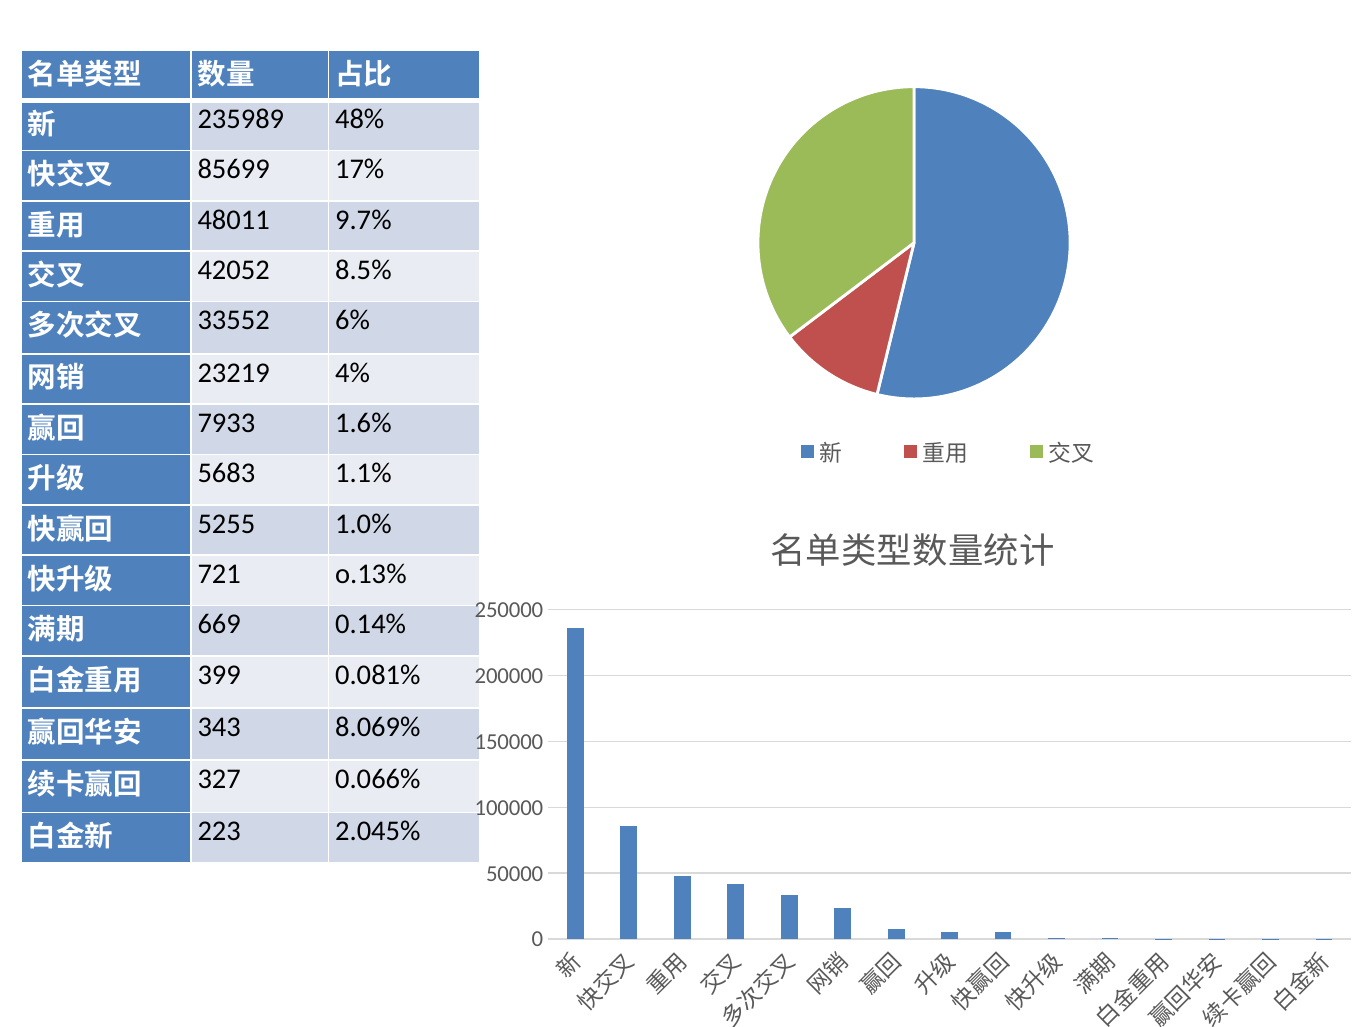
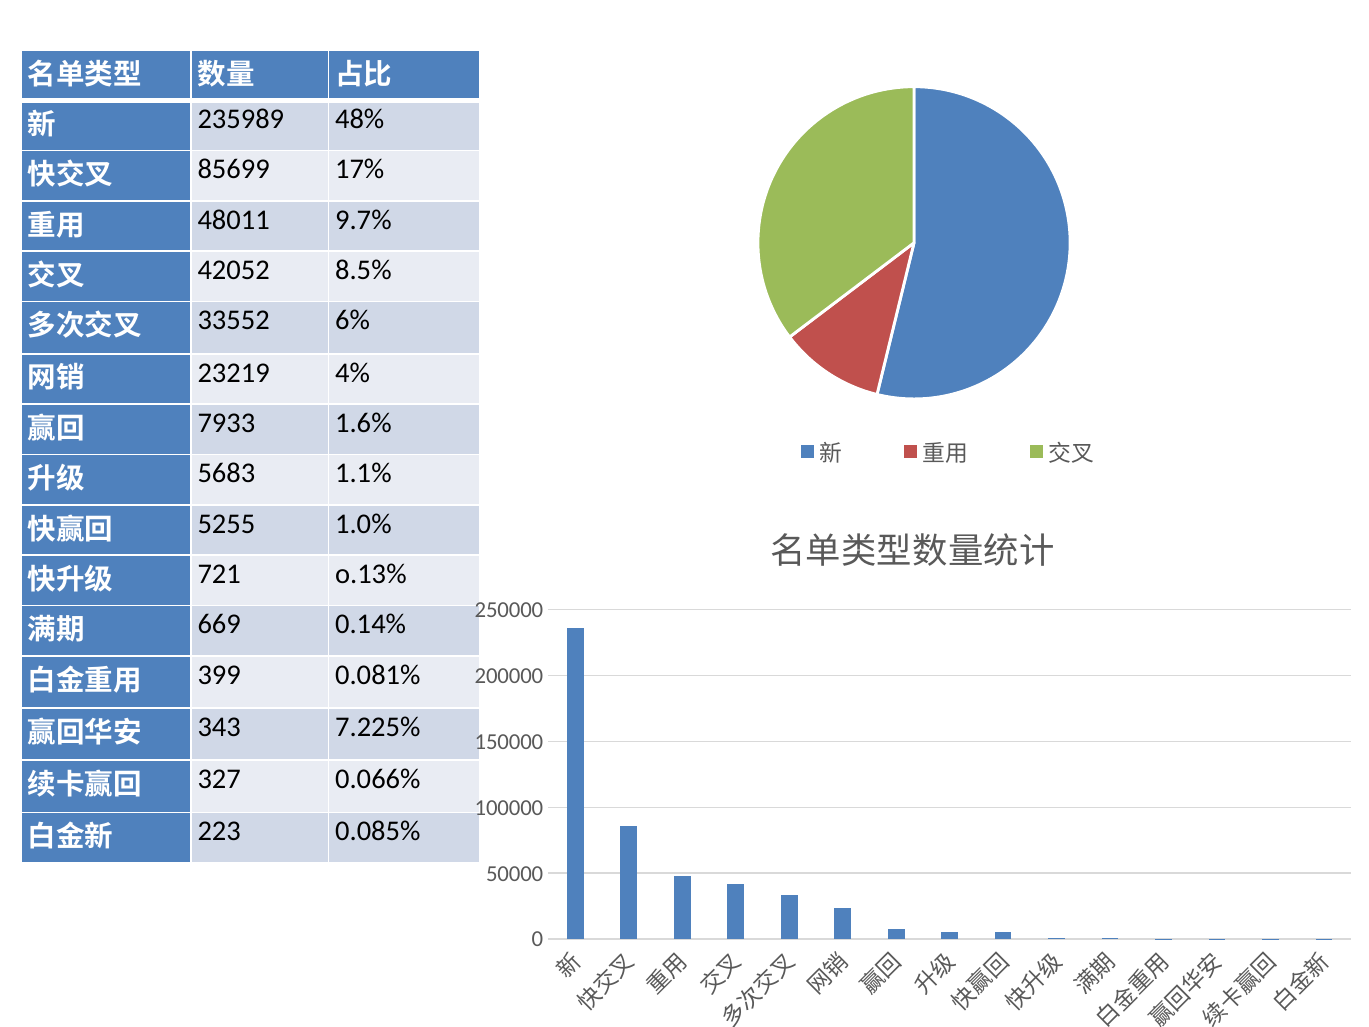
8.069%: 8.069% -> 7.225%
2.045%: 2.045% -> 0.085%
